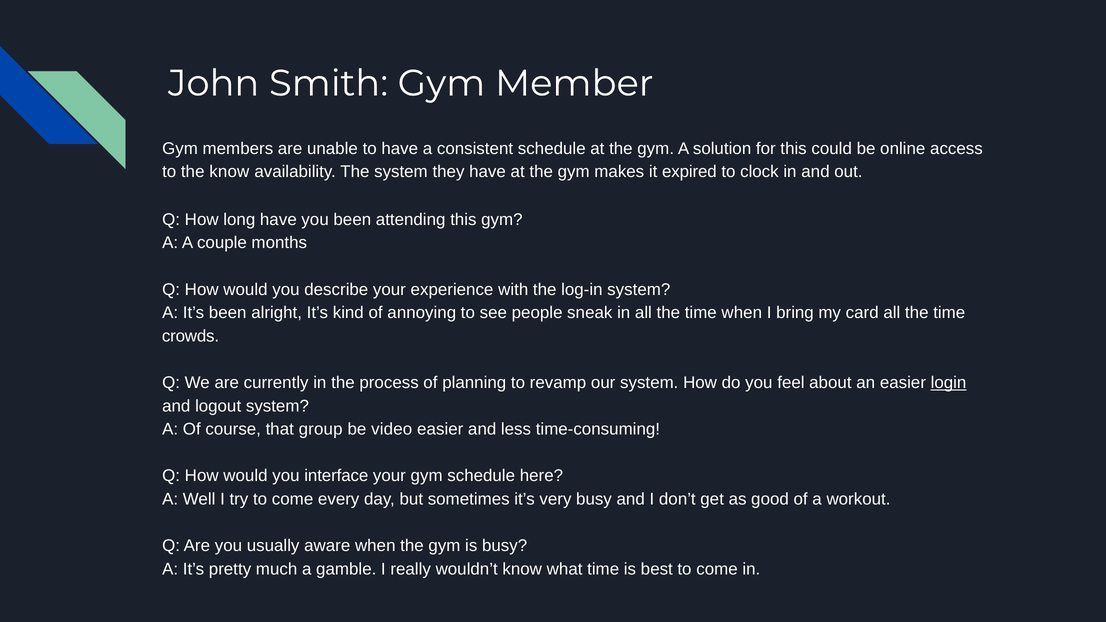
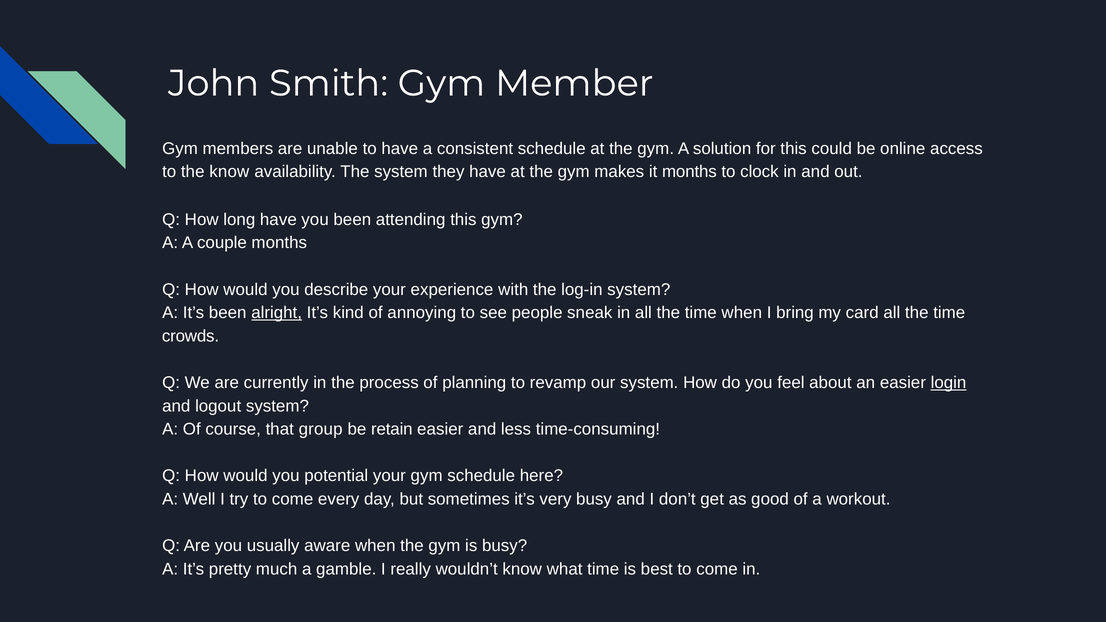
it expired: expired -> months
alright underline: none -> present
video: video -> retain
interface: interface -> potential
